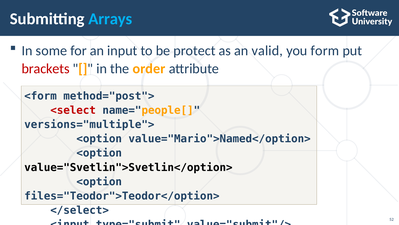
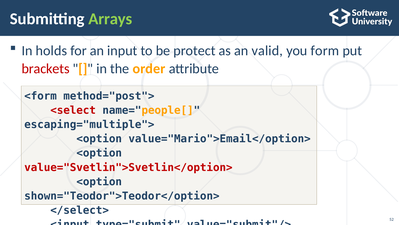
Arrays colour: light blue -> light green
some: some -> holds
versions="multiple">: versions="multiple"> -> escaping="multiple">
value="Mario">Named</option>: value="Mario">Named</option> -> value="Mario">Email</option>
value="Svetlin">Svetlin</option> colour: black -> red
files="Teodor">Teodor</option>: files="Teodor">Teodor</option> -> shown="Teodor">Teodor</option>
